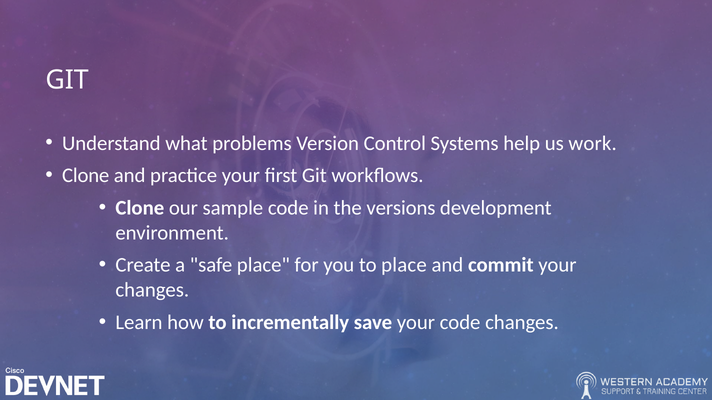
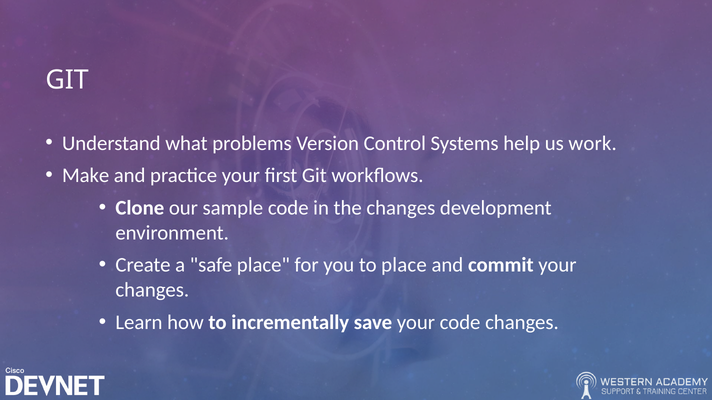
Clone at (86, 176): Clone -> Make
the versions: versions -> changes
